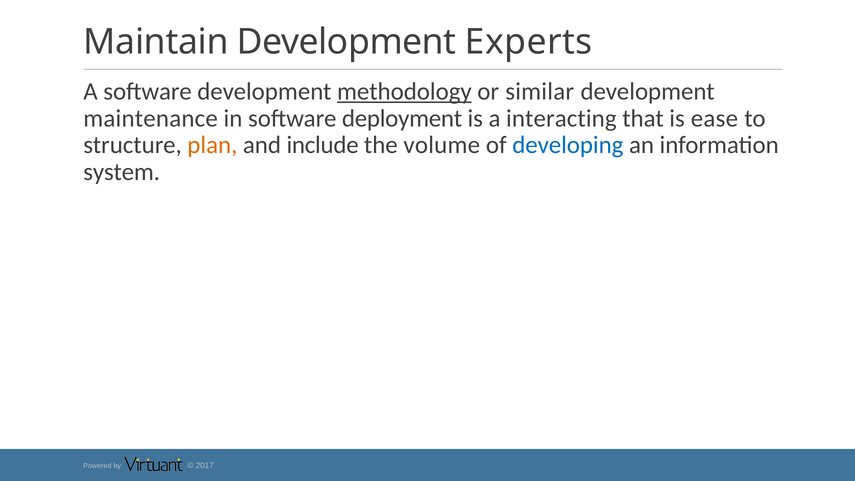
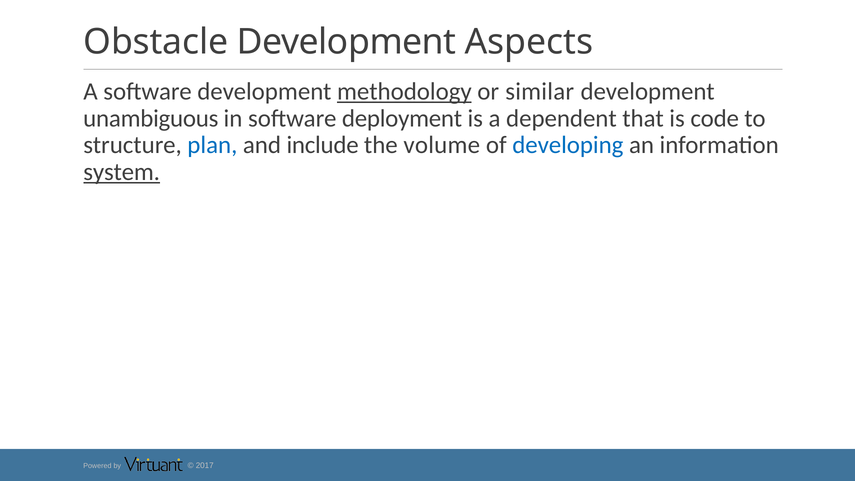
Maintain: Maintain -> Obstacle
Experts: Experts -> Aspects
maintenance: maintenance -> unambiguous
interacting: interacting -> dependent
ease: ease -> code
plan colour: orange -> blue
system underline: none -> present
